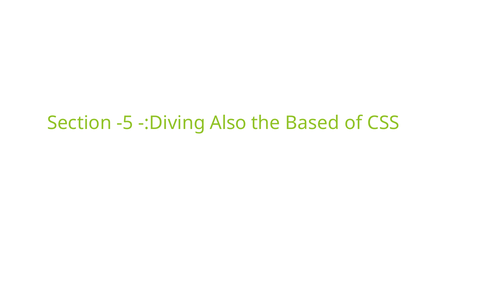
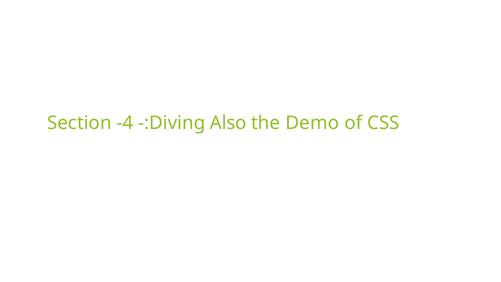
-5: -5 -> -4
Based: Based -> Demo
